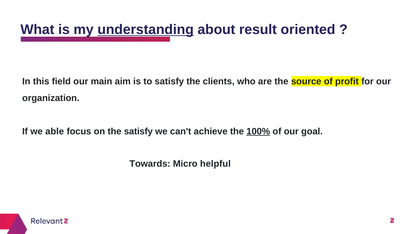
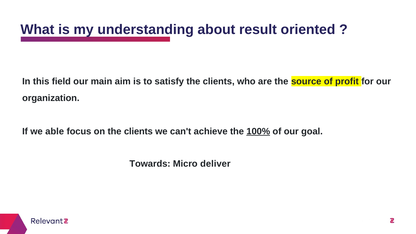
understanding underline: present -> none
on the satisfy: satisfy -> clients
helpful: helpful -> deliver
